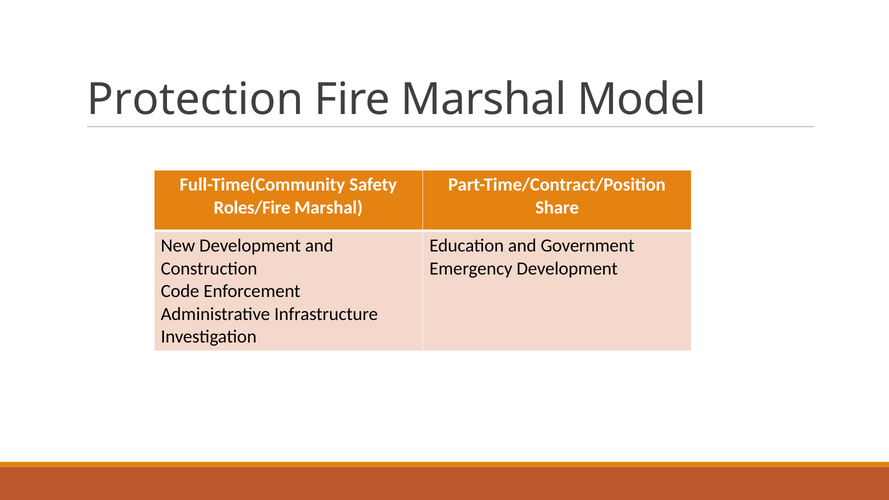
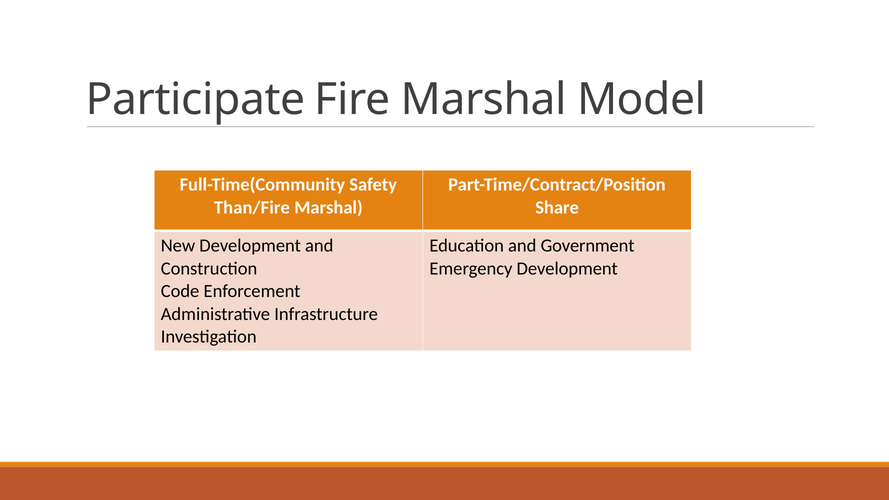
Protection: Protection -> Participate
Roles/Fire: Roles/Fire -> Than/Fire
